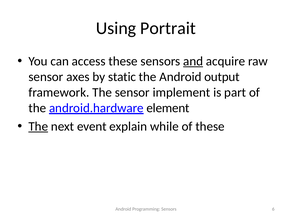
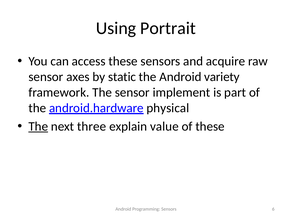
and underline: present -> none
output: output -> variety
element: element -> physical
event: event -> three
while: while -> value
